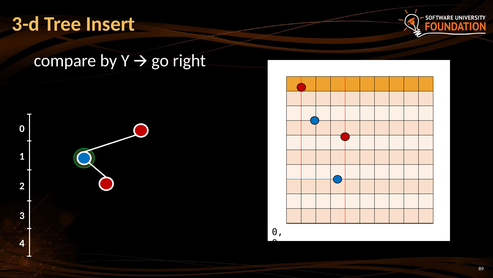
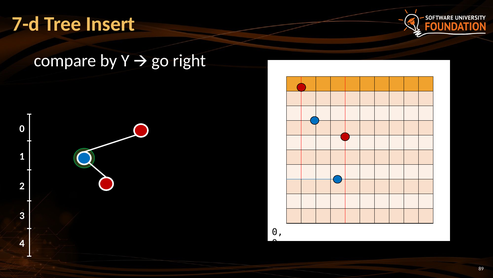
3-d: 3-d -> 7-d
